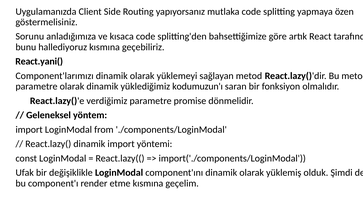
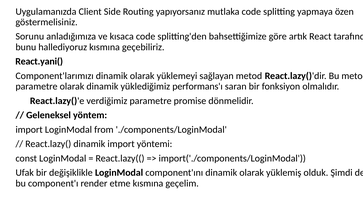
kodumuzun'ı: kodumuzun'ı -> performans'ı
